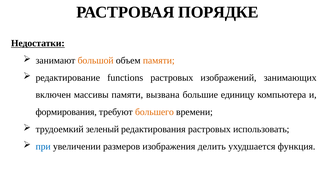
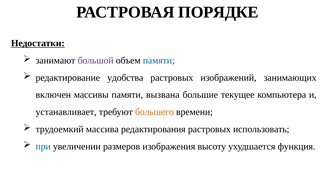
большой colour: orange -> purple
памяти at (159, 61) colour: orange -> blue
functions: functions -> удобства
единицу: единицу -> текущее
формирования: формирования -> устанавливает
зеленый: зеленый -> массива
делить: делить -> высоту
